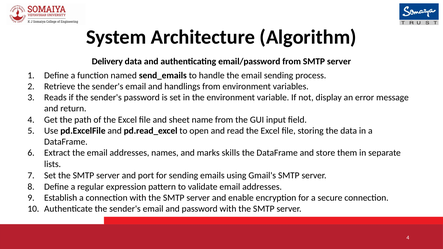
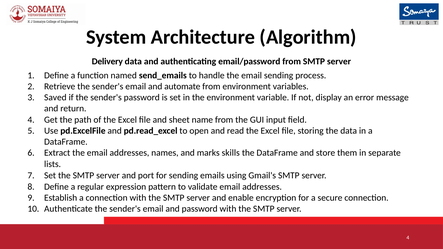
handlings: handlings -> automate
Reads: Reads -> Saved
